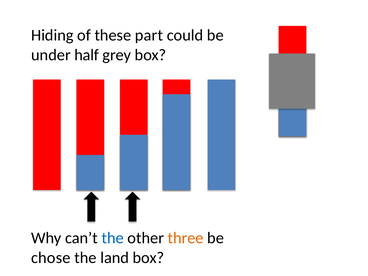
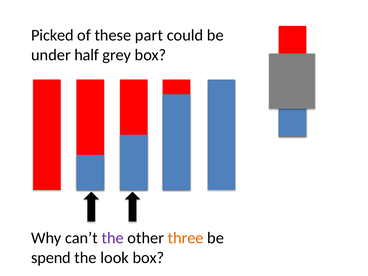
Hiding: Hiding -> Picked
the at (113, 238) colour: blue -> purple
chose: chose -> spend
land: land -> look
